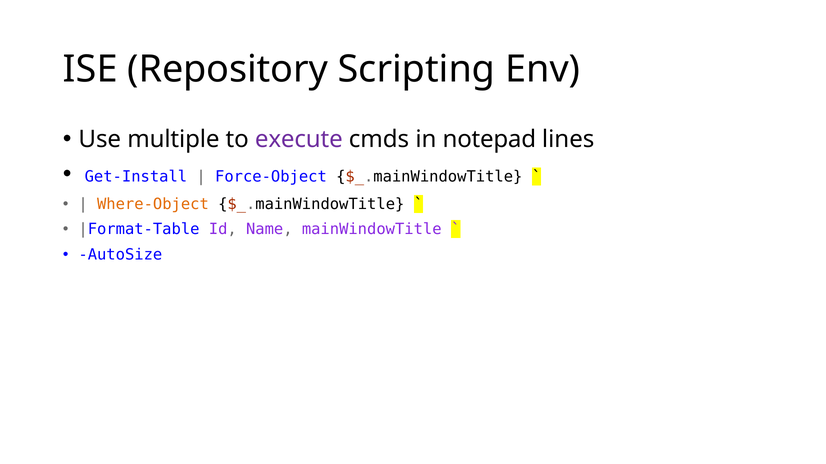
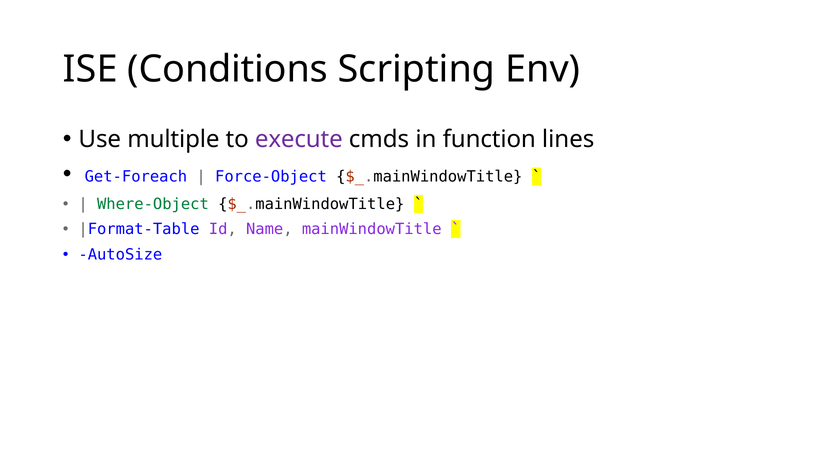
Repository: Repository -> Conditions
notepad: notepad -> function
Get-Install: Get-Install -> Get-Foreach
Where-Object colour: orange -> green
